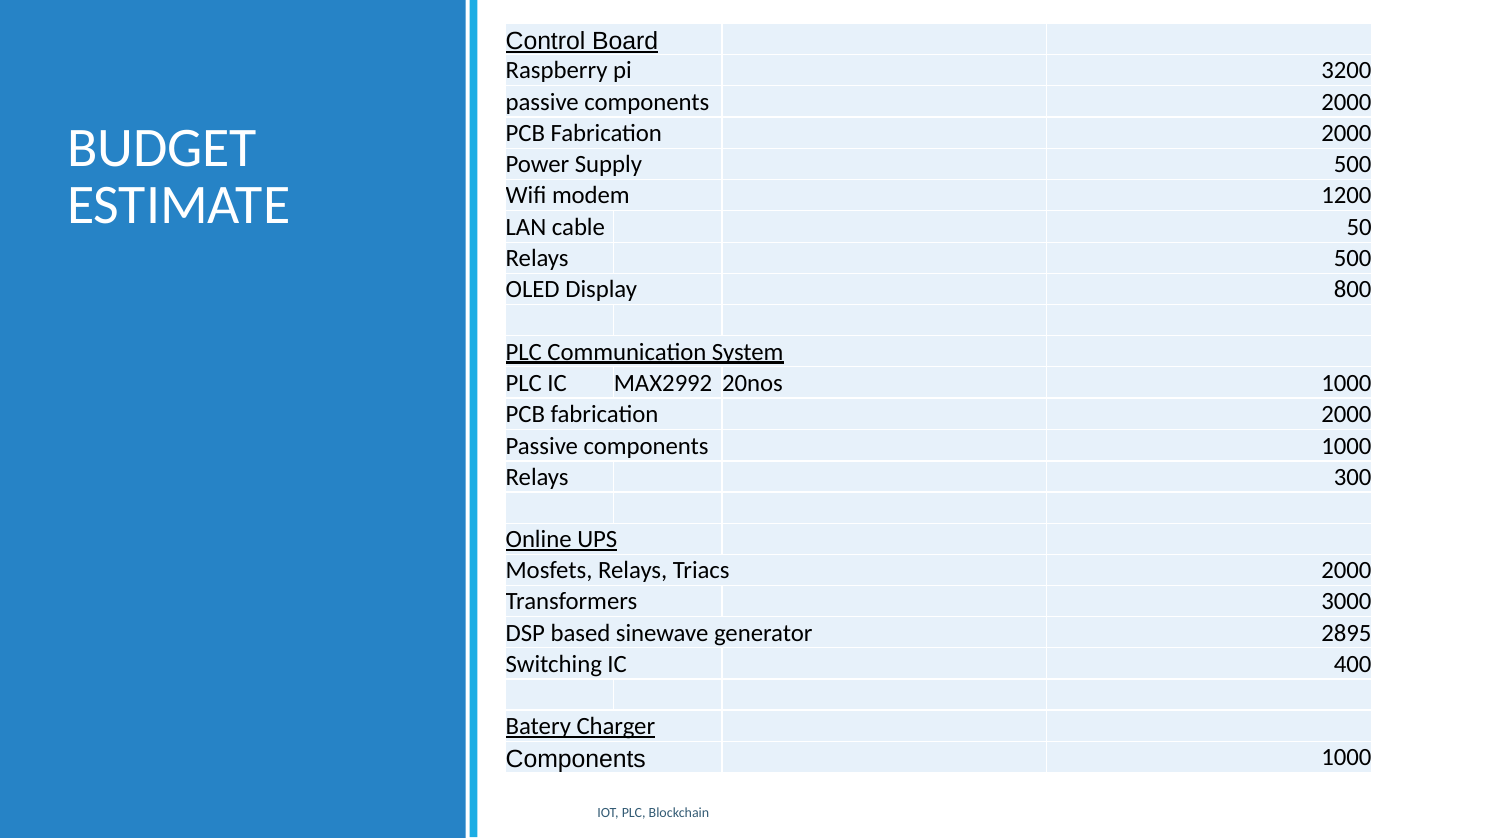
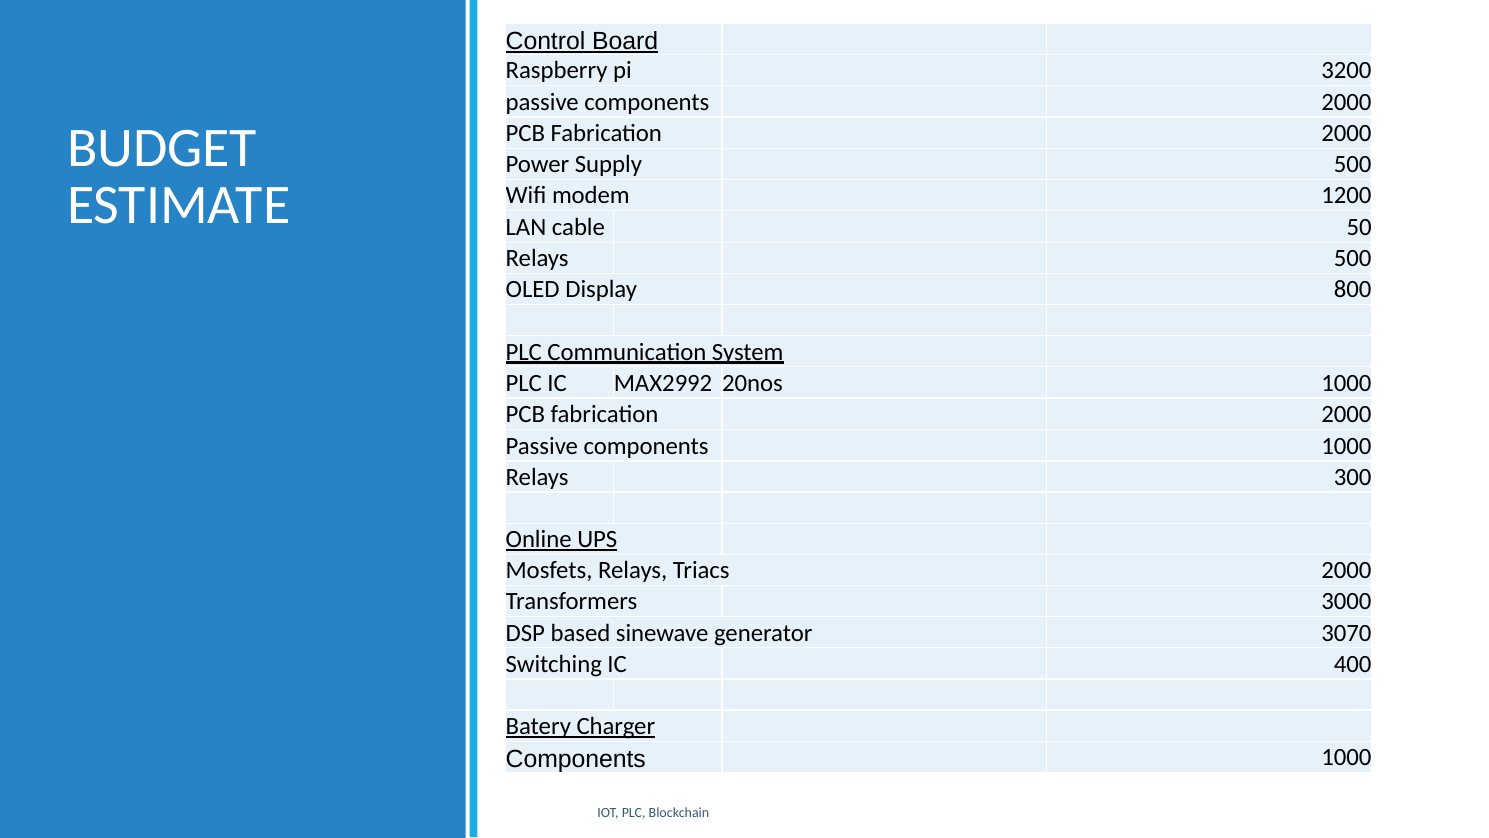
2895: 2895 -> 3070
